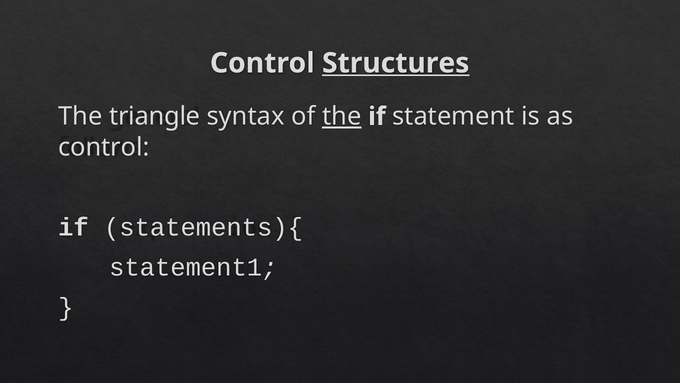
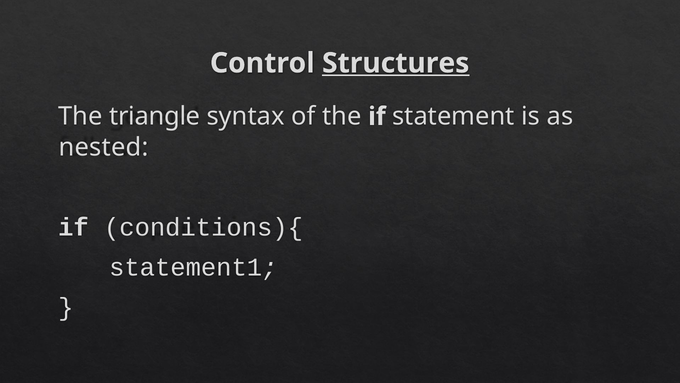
the at (342, 116) underline: present -> none
control at (104, 147): control -> nested
statements){: statements){ -> conditions){
